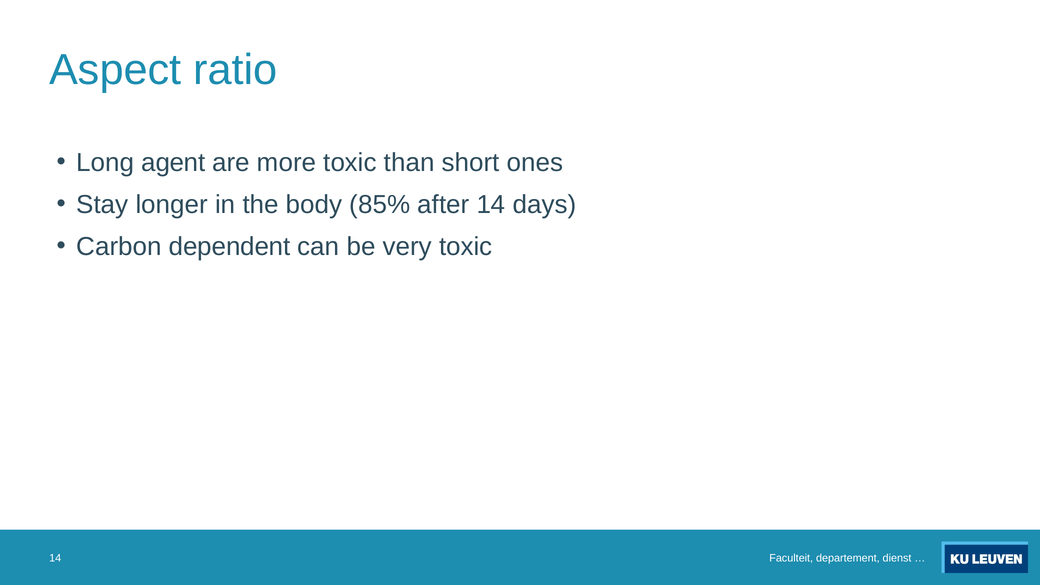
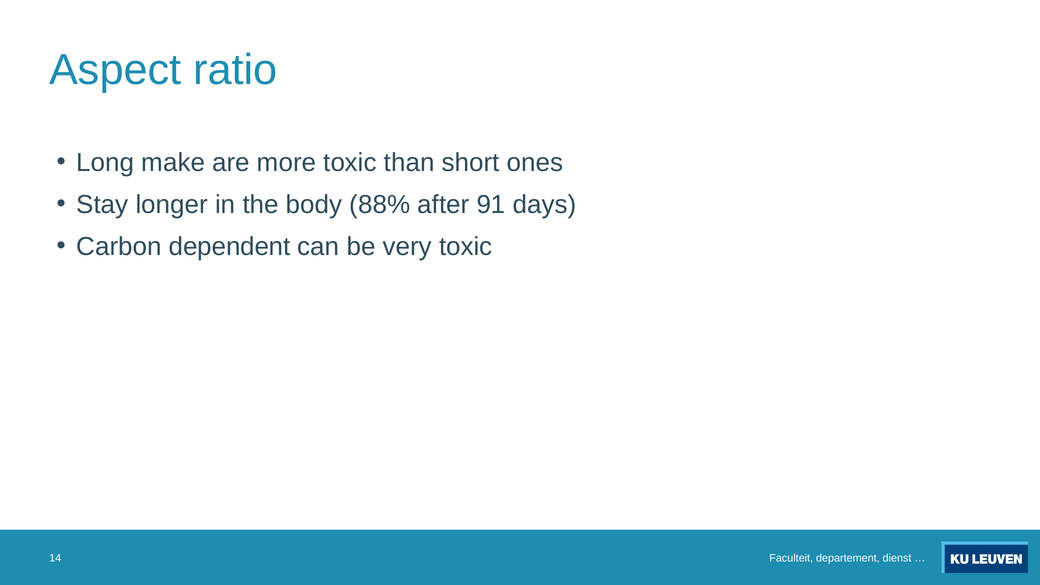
agent: agent -> make
85%: 85% -> 88%
after 14: 14 -> 91
